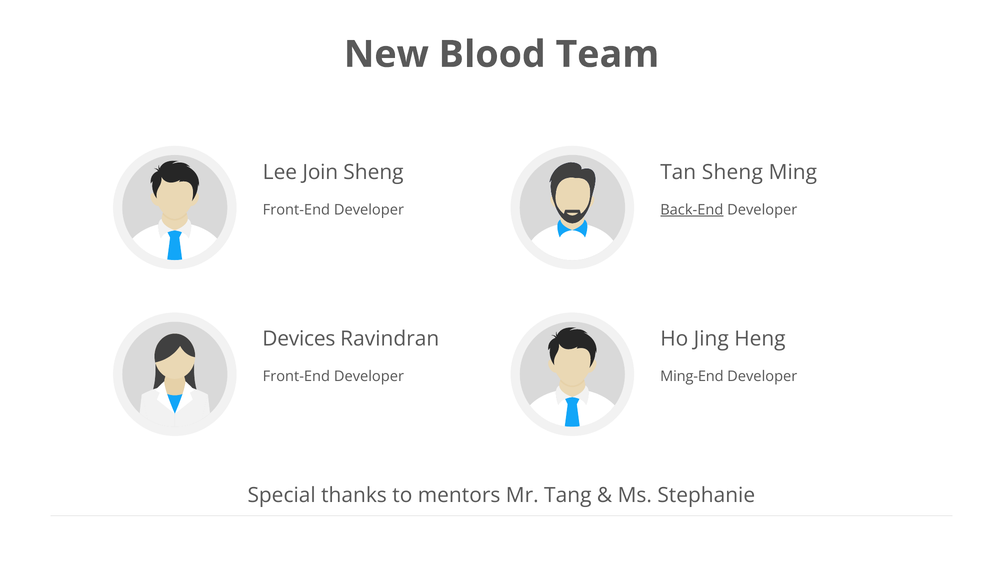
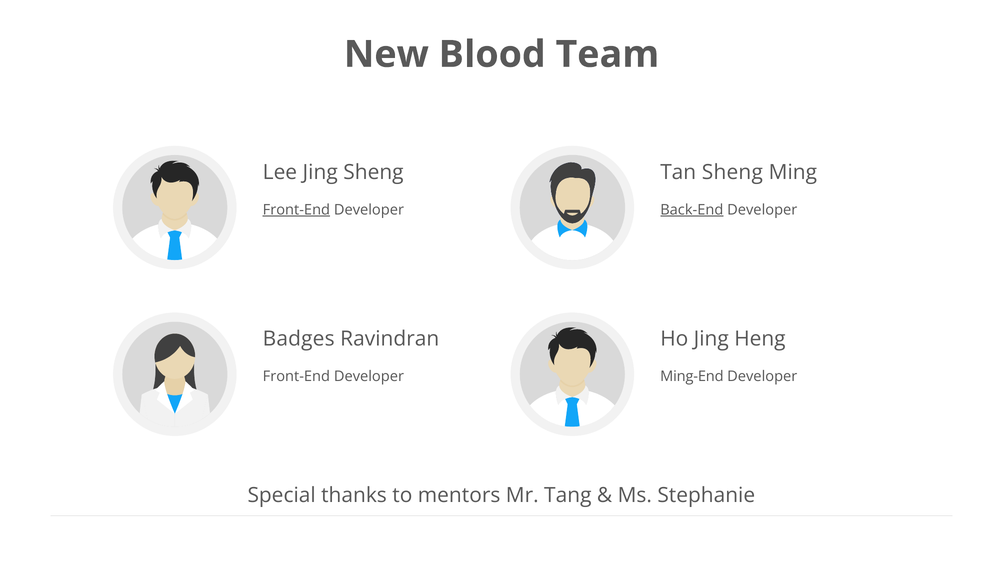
Lee Join: Join -> Jing
Front-End at (296, 210) underline: none -> present
Devices: Devices -> Badges
